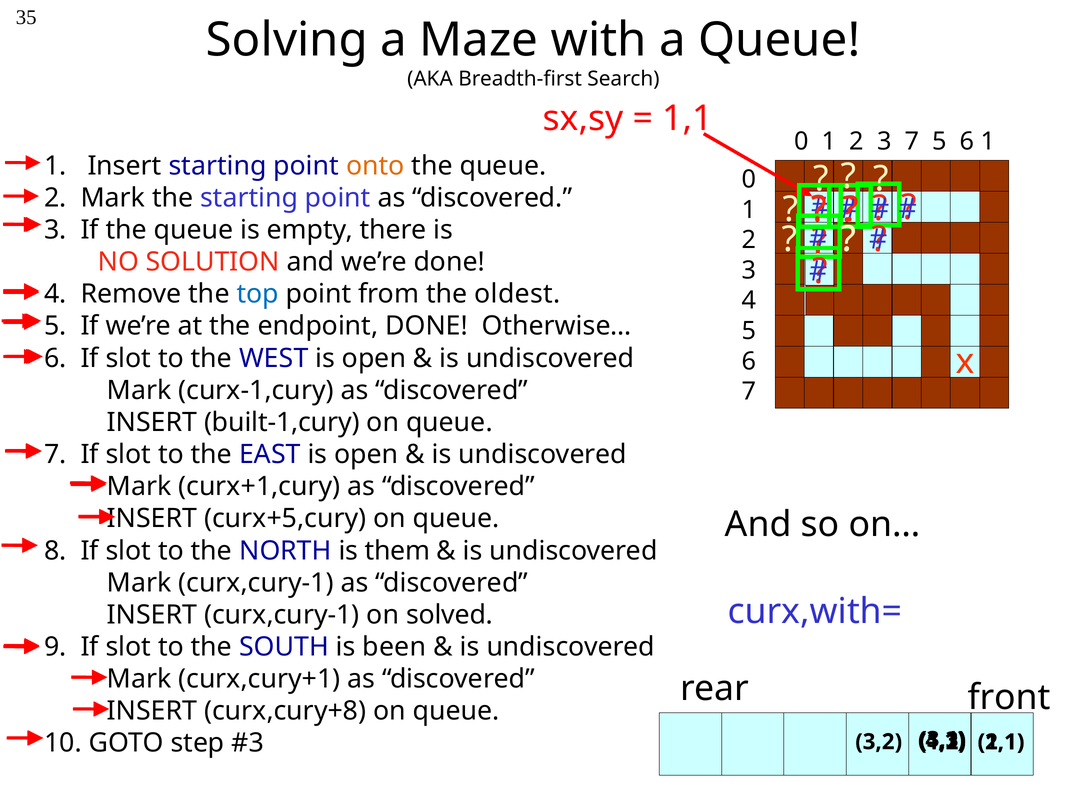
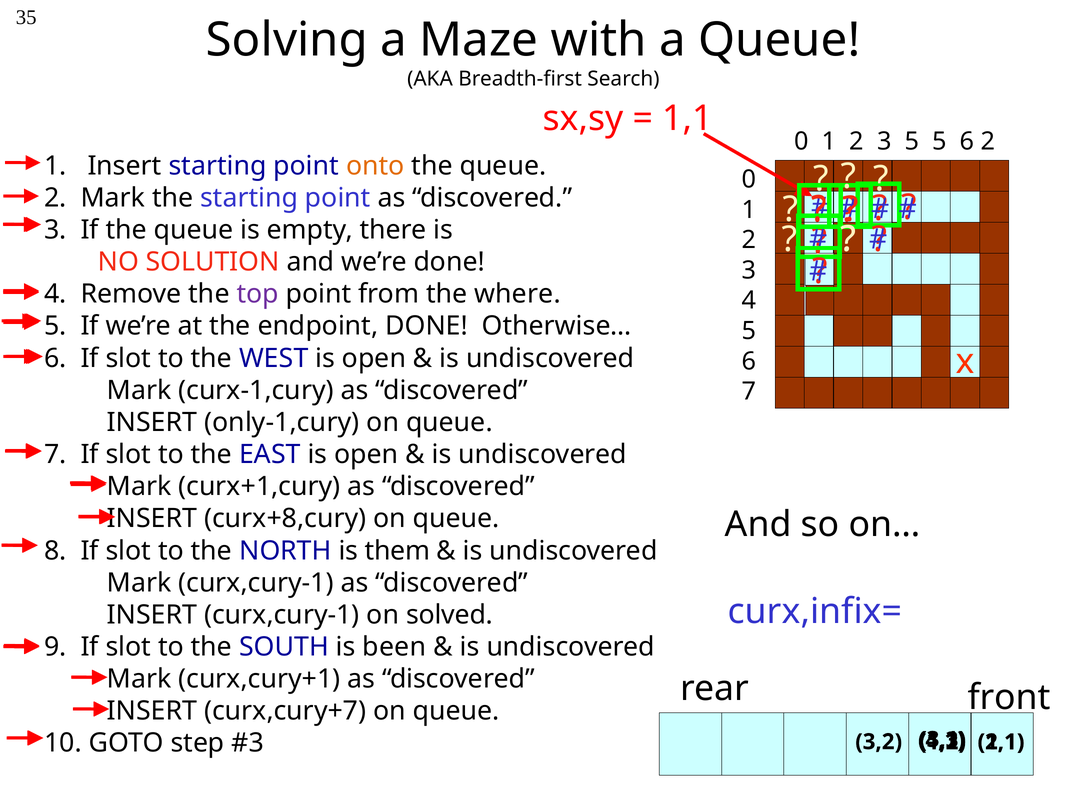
3 7: 7 -> 5
6 1: 1 -> 2
top colour: blue -> purple
oldest: oldest -> where
built-1,cury: built-1,cury -> only-1,cury
curx+5,cury: curx+5,cury -> curx+8,cury
curx,with=: curx,with= -> curx,infix=
curx,cury+8: curx,cury+8 -> curx,cury+7
